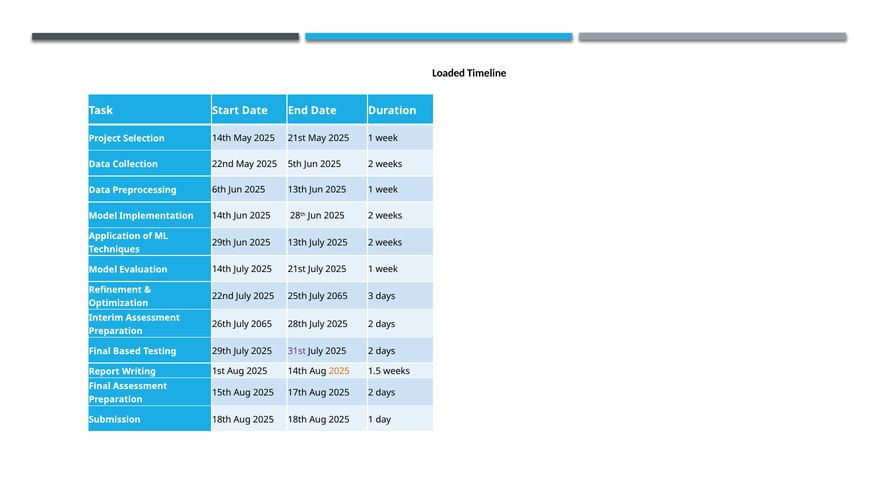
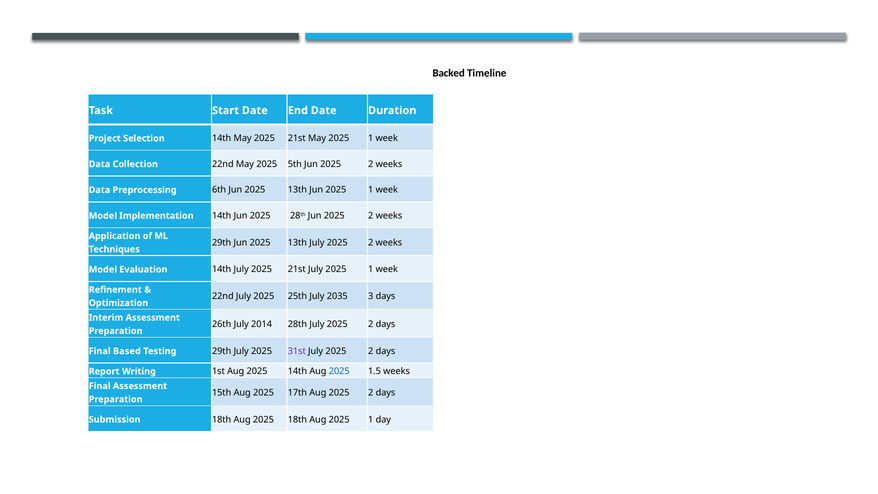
Loaded: Loaded -> Backed
25th July 2065: 2065 -> 2035
26th July 2065: 2065 -> 2014
2025 at (339, 371) colour: orange -> blue
